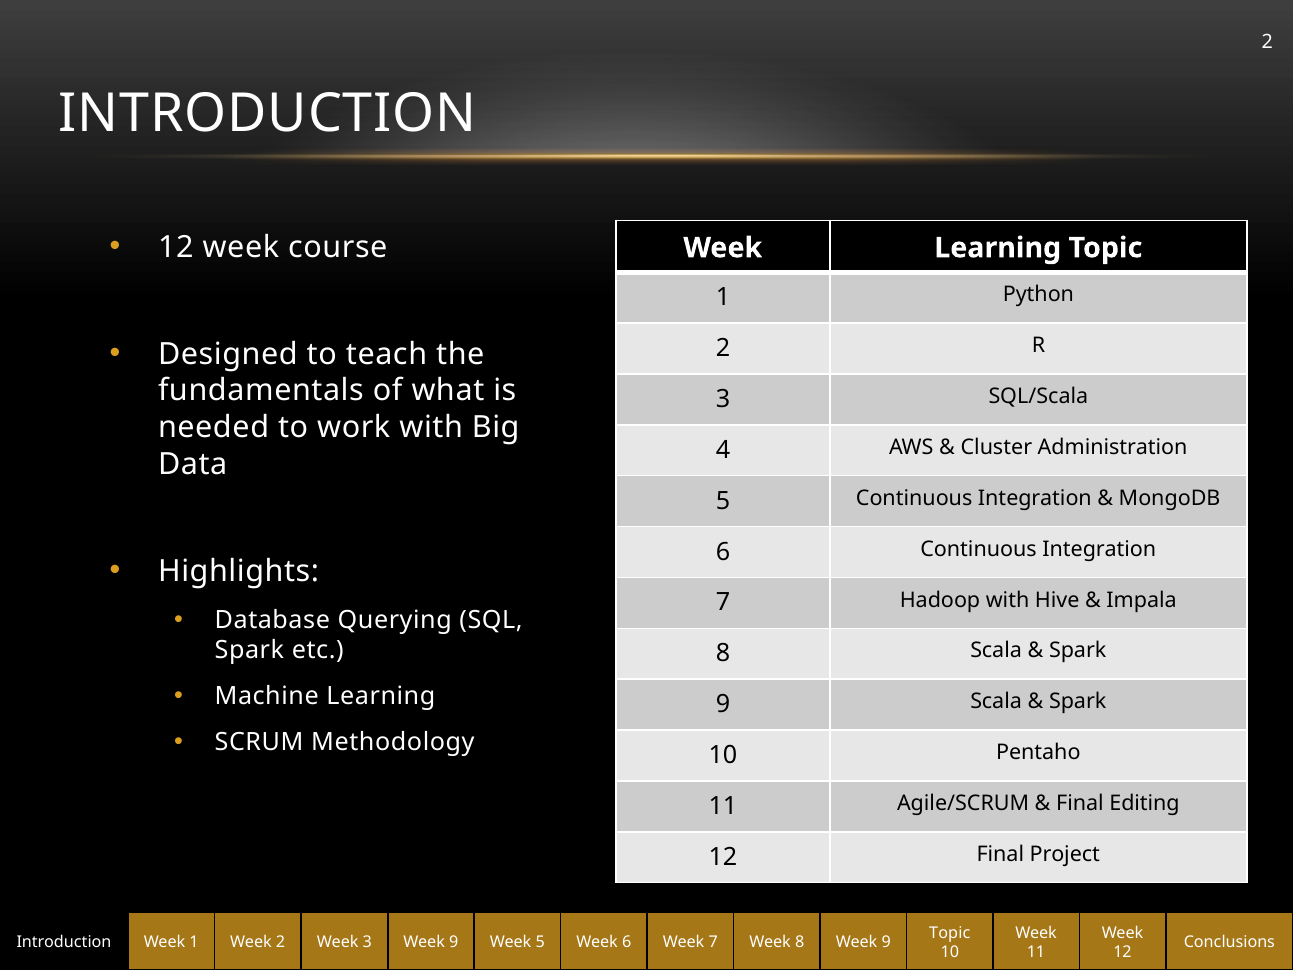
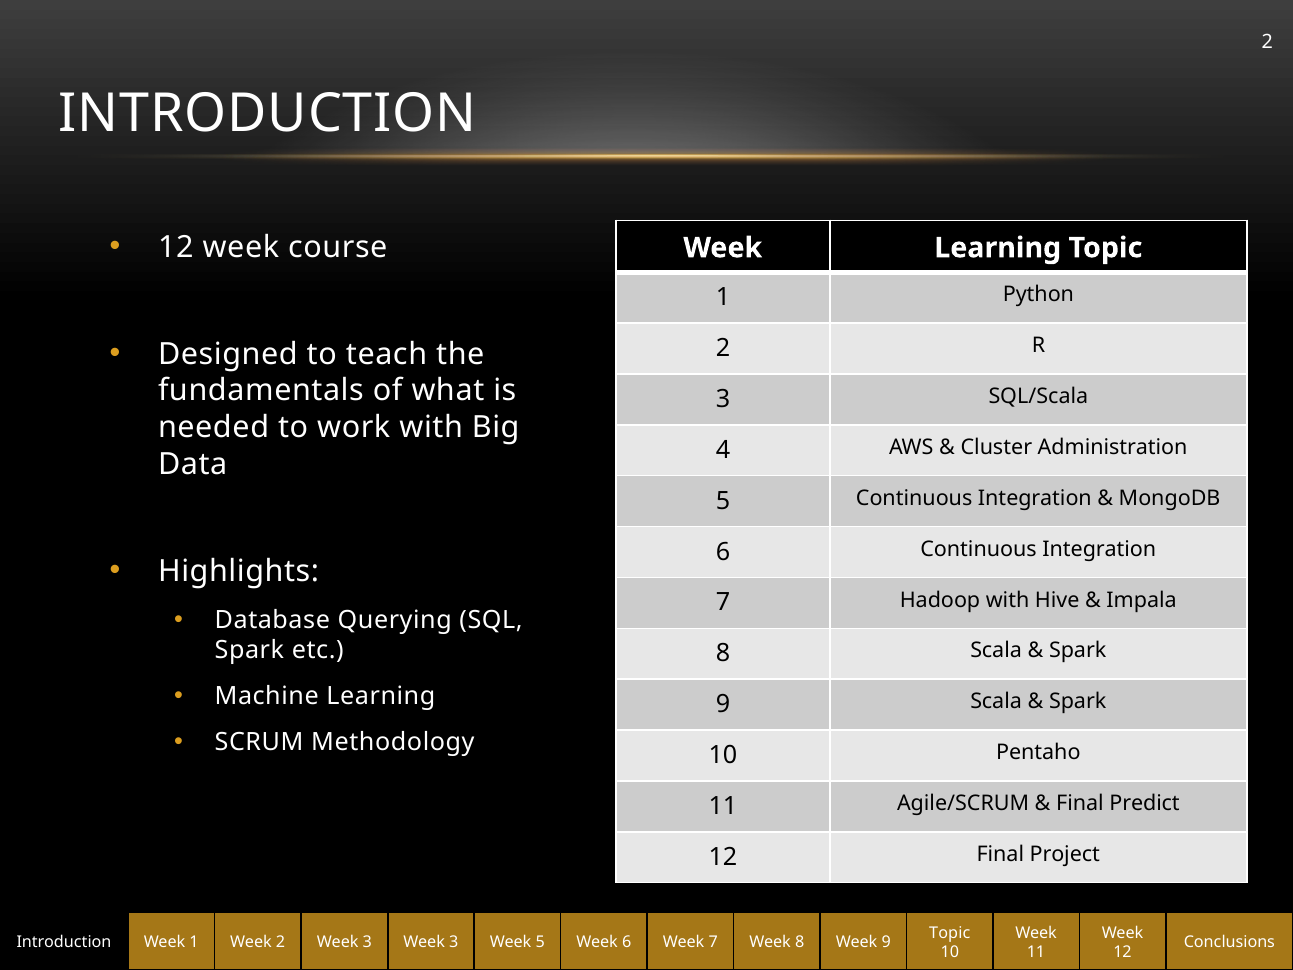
Editing: Editing -> Predict
2 Week 9: 9 -> 3
